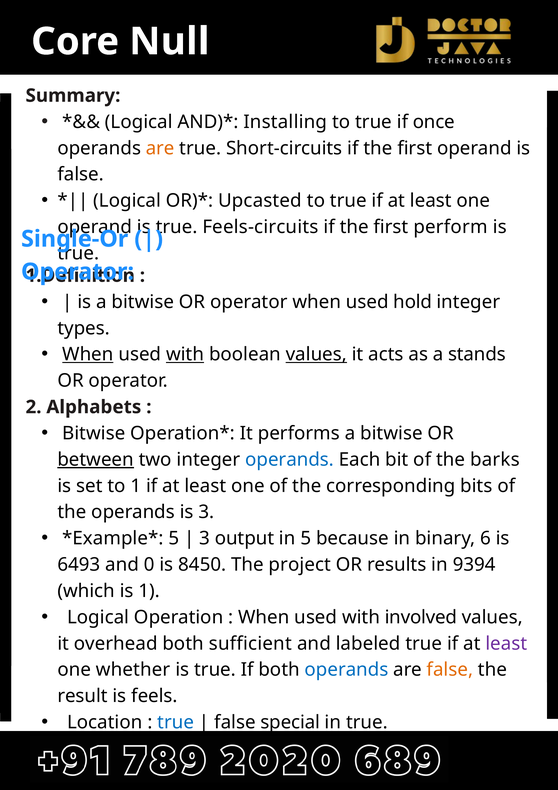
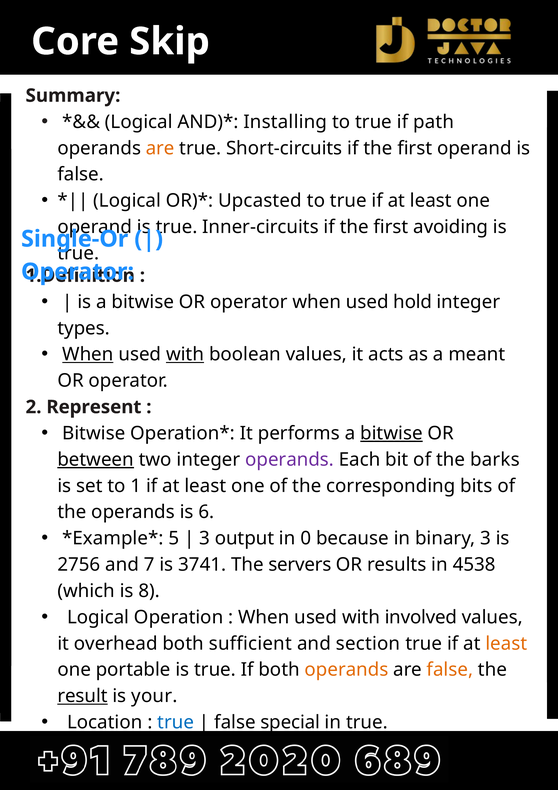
Null: Null -> Skip
once: once -> path
Feels-circuits: Feels-circuits -> Inner-circuits
perform: perform -> avoiding
values at (316, 354) underline: present -> none
stands: stands -> meant
Alphabets: Alphabets -> Represent
bitwise at (391, 433) underline: none -> present
operands at (290, 459) colour: blue -> purple
is 3: 3 -> 6
in 5: 5 -> 0
binary 6: 6 -> 3
6493: 6493 -> 2756
0: 0 -> 7
8450: 8450 -> 3741
project: project -> servers
9394: 9394 -> 4538
is 1: 1 -> 8
labeled: labeled -> section
least at (506, 643) colour: purple -> orange
whether: whether -> portable
operands at (347, 669) colour: blue -> orange
result underline: none -> present
feels: feels -> your
